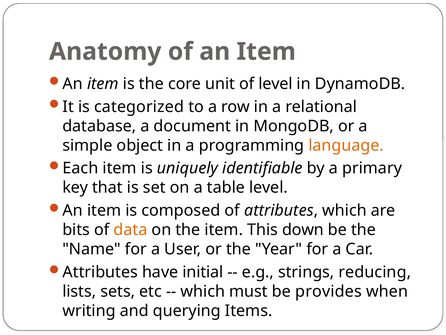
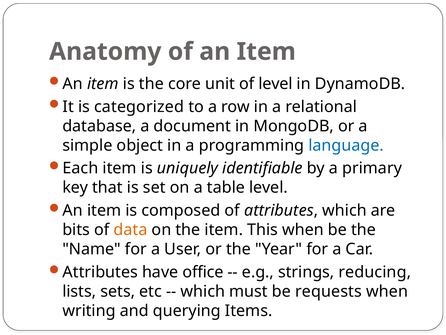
language colour: orange -> blue
This down: down -> when
initial: initial -> office
provides: provides -> requests
